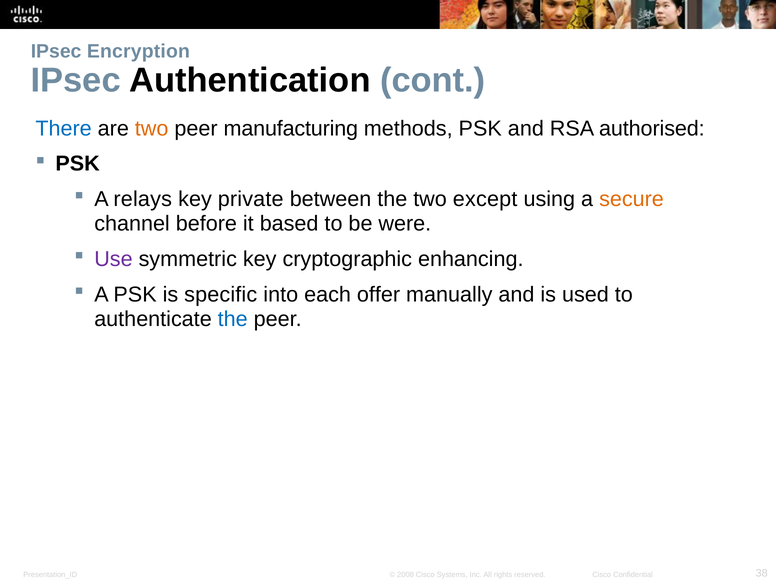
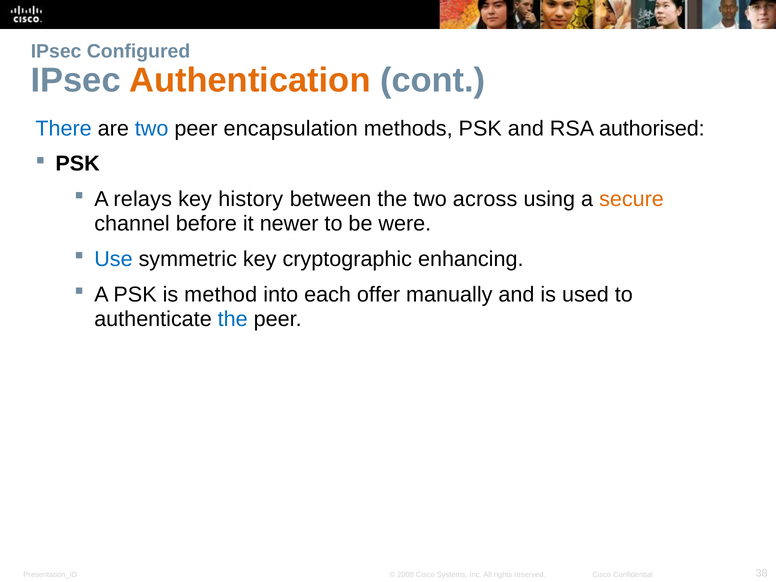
Encryption: Encryption -> Configured
Authentication colour: black -> orange
two at (152, 129) colour: orange -> blue
manufacturing: manufacturing -> encapsulation
private: private -> history
except: except -> across
based: based -> newer
Use colour: purple -> blue
specific: specific -> method
